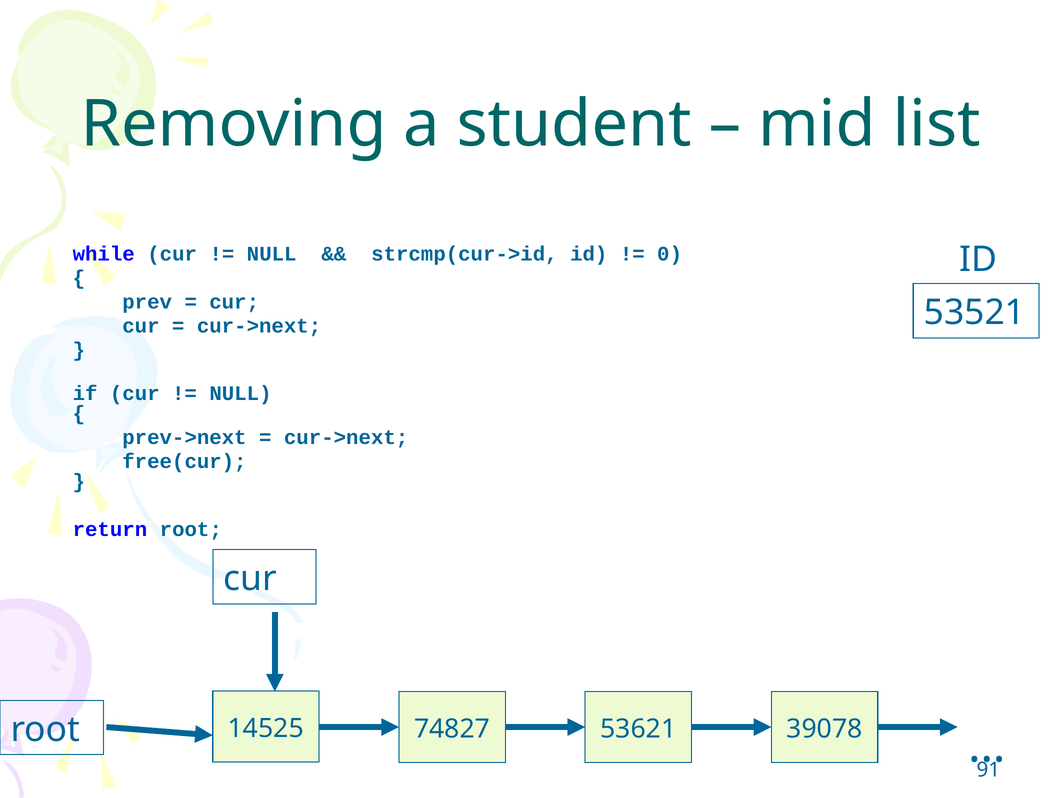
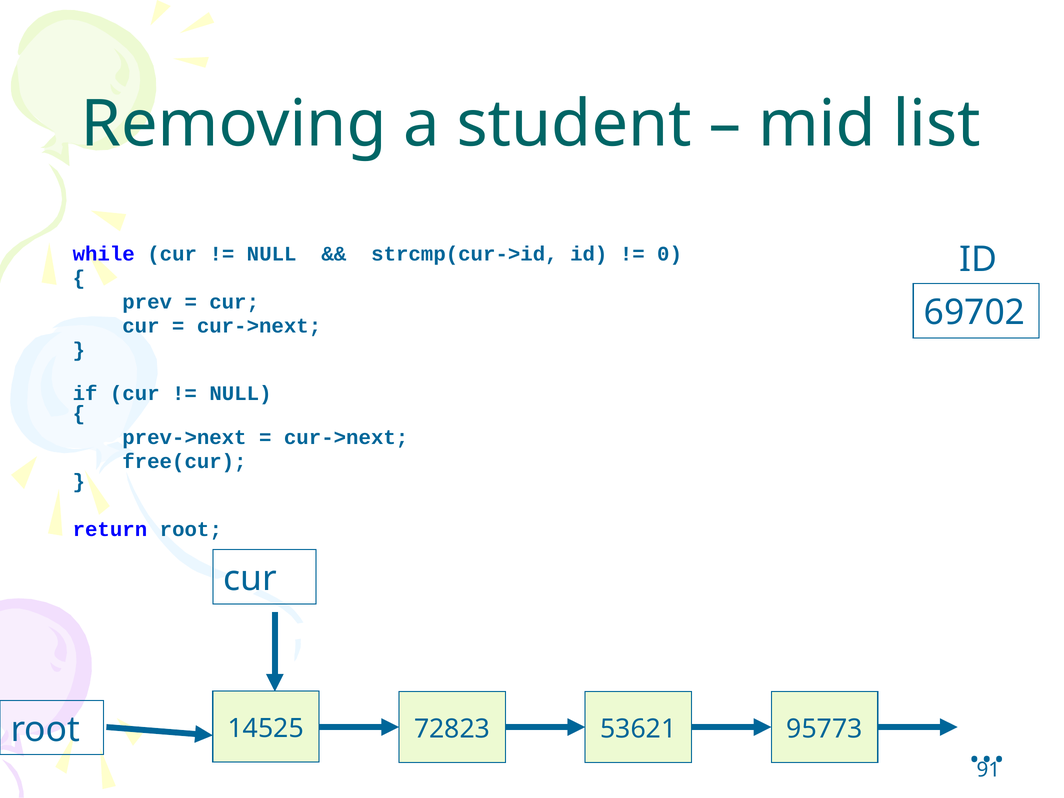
53521: 53521 -> 69702
74827: 74827 -> 72823
39078: 39078 -> 95773
